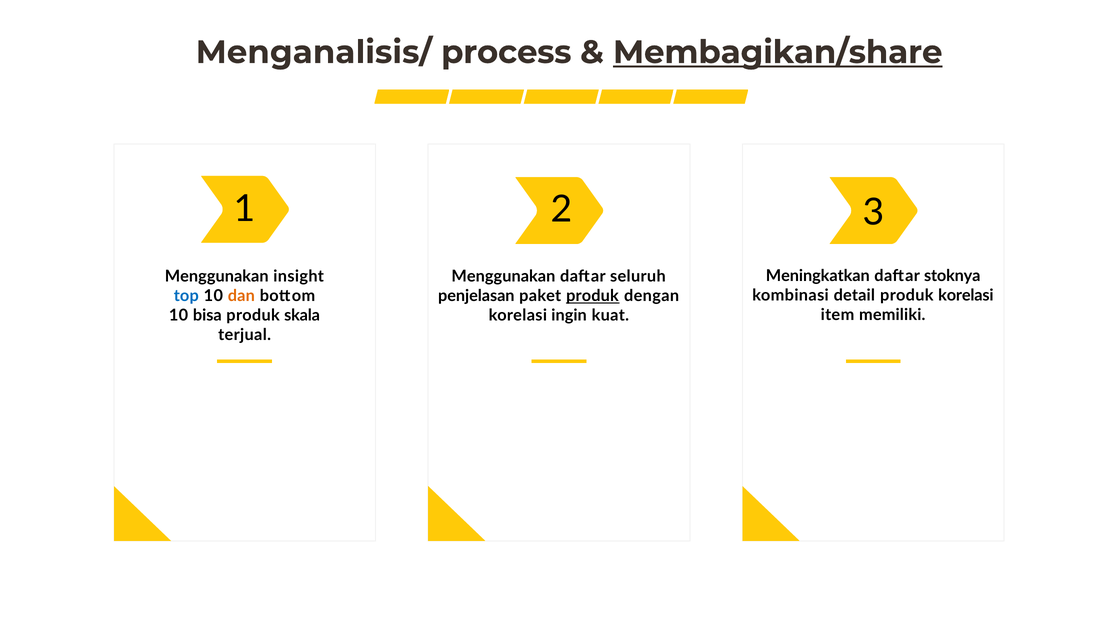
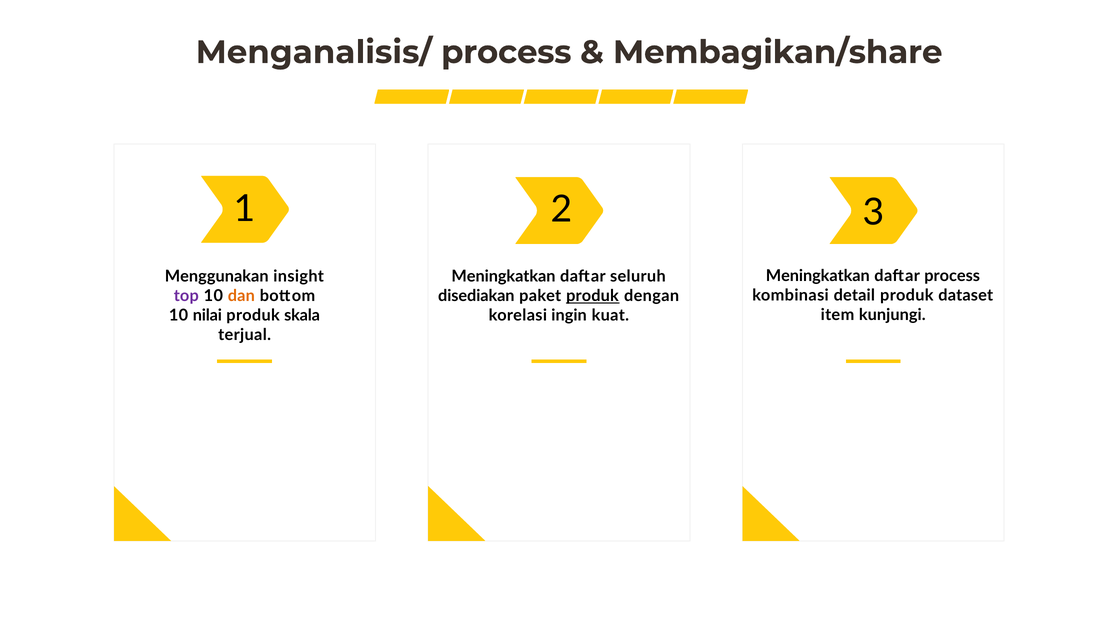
Membagikan/share underline: present -> none
daftar stoknya: stoknya -> process
Menggunakan at (503, 276): Menggunakan -> Meningkatkan
produk korelasi: korelasi -> dataset
top colour: blue -> purple
penjelasan: penjelasan -> disediakan
memiliki: memiliki -> kunjungi
bisa: bisa -> nilai
